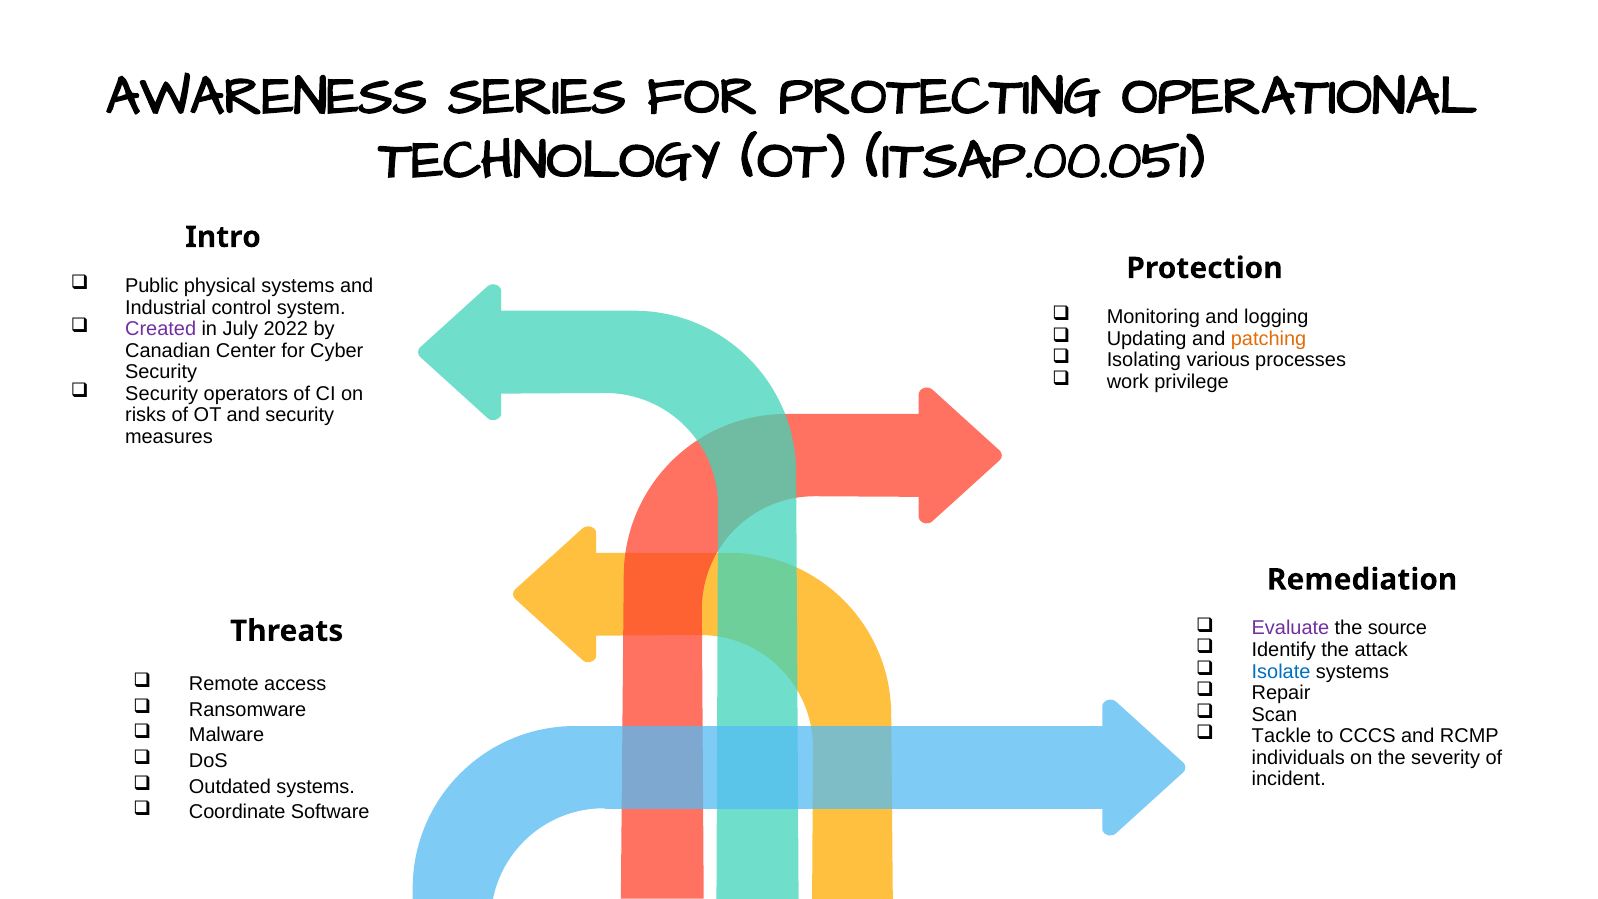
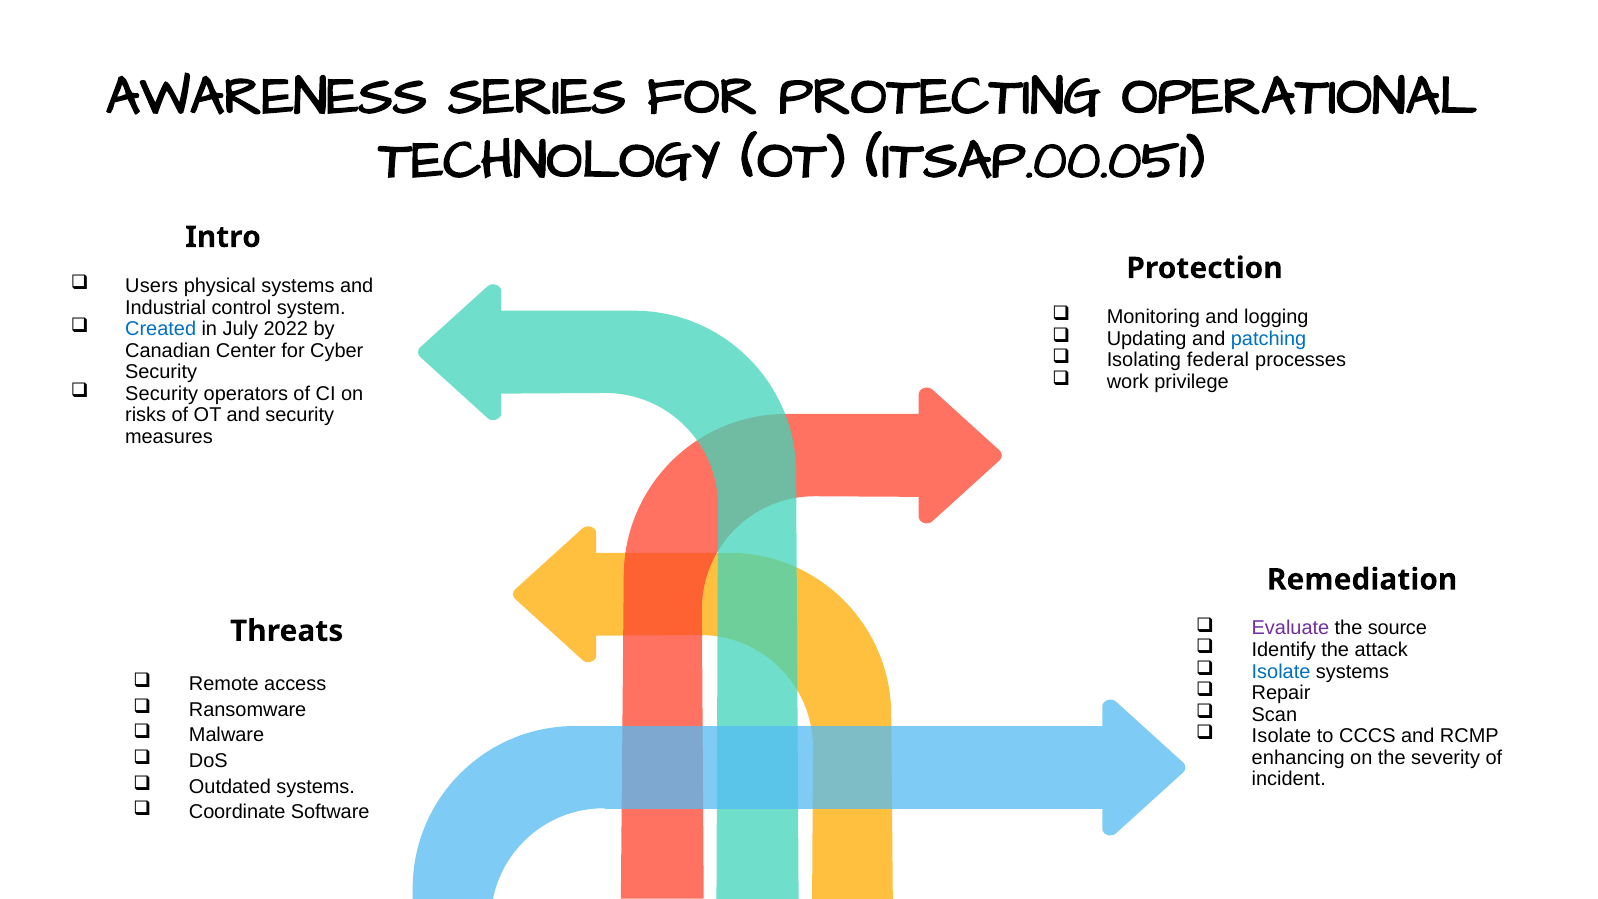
Public: Public -> Users
Created colour: purple -> blue
patching colour: orange -> blue
various: various -> federal
Tackle at (1282, 736): Tackle -> Isolate
individuals: individuals -> enhancing
